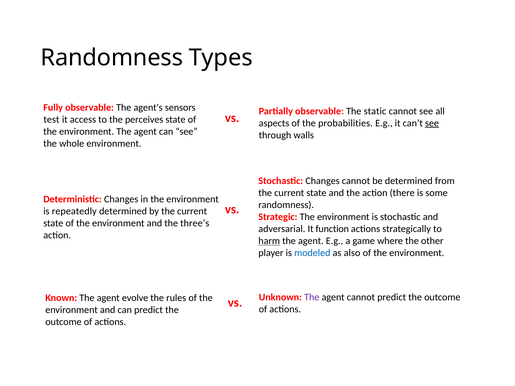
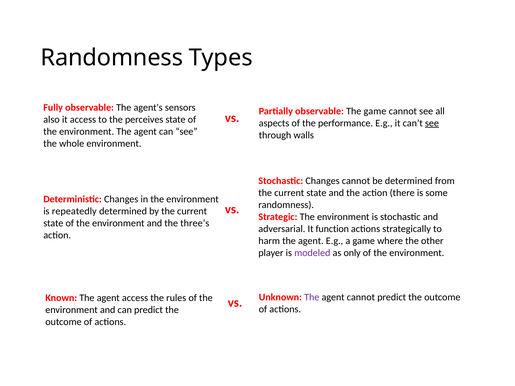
The static: static -> game
test: test -> also
probabilities: probabilities -> performance
harm underline: present -> none
modeled colour: blue -> purple
also: also -> only
agent evolve: evolve -> access
